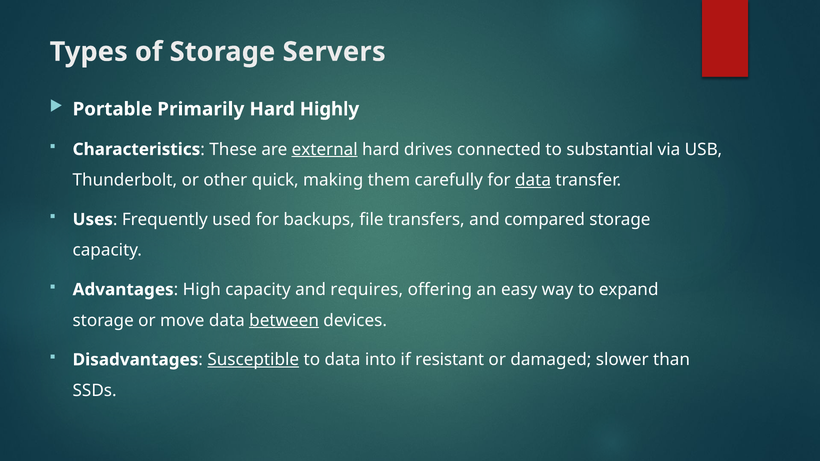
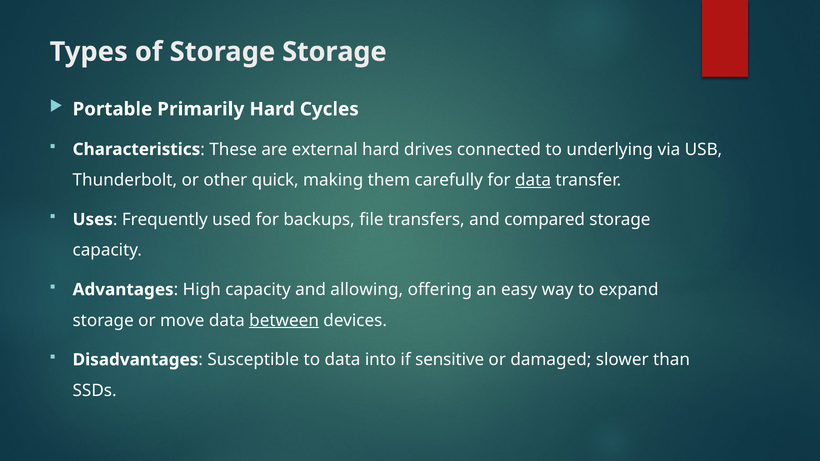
Storage Servers: Servers -> Storage
Highly: Highly -> Cycles
external underline: present -> none
substantial: substantial -> underlying
requires: requires -> allowing
Susceptible underline: present -> none
resistant: resistant -> sensitive
